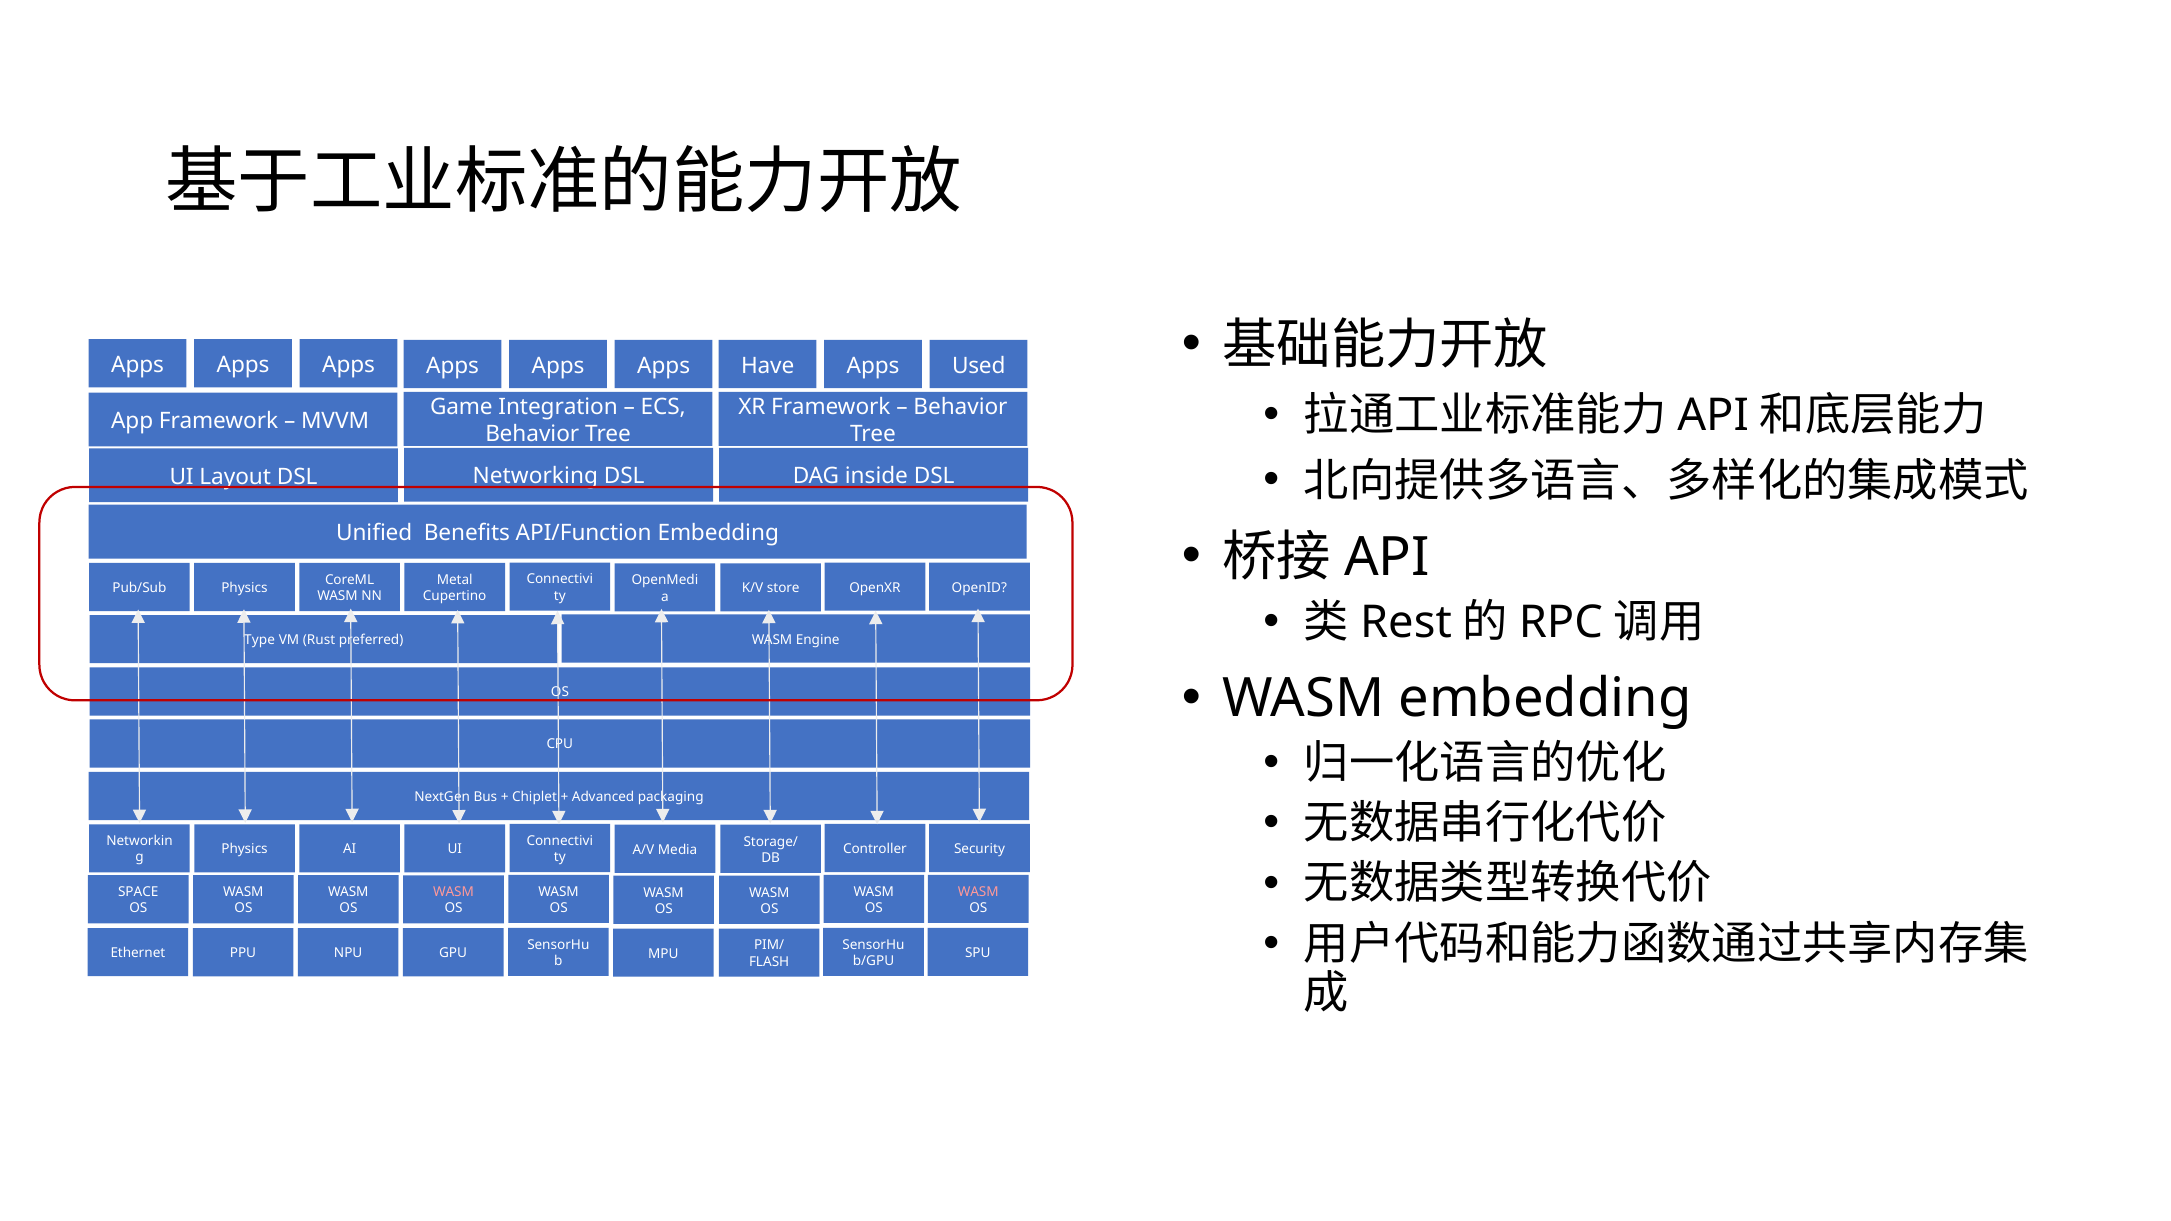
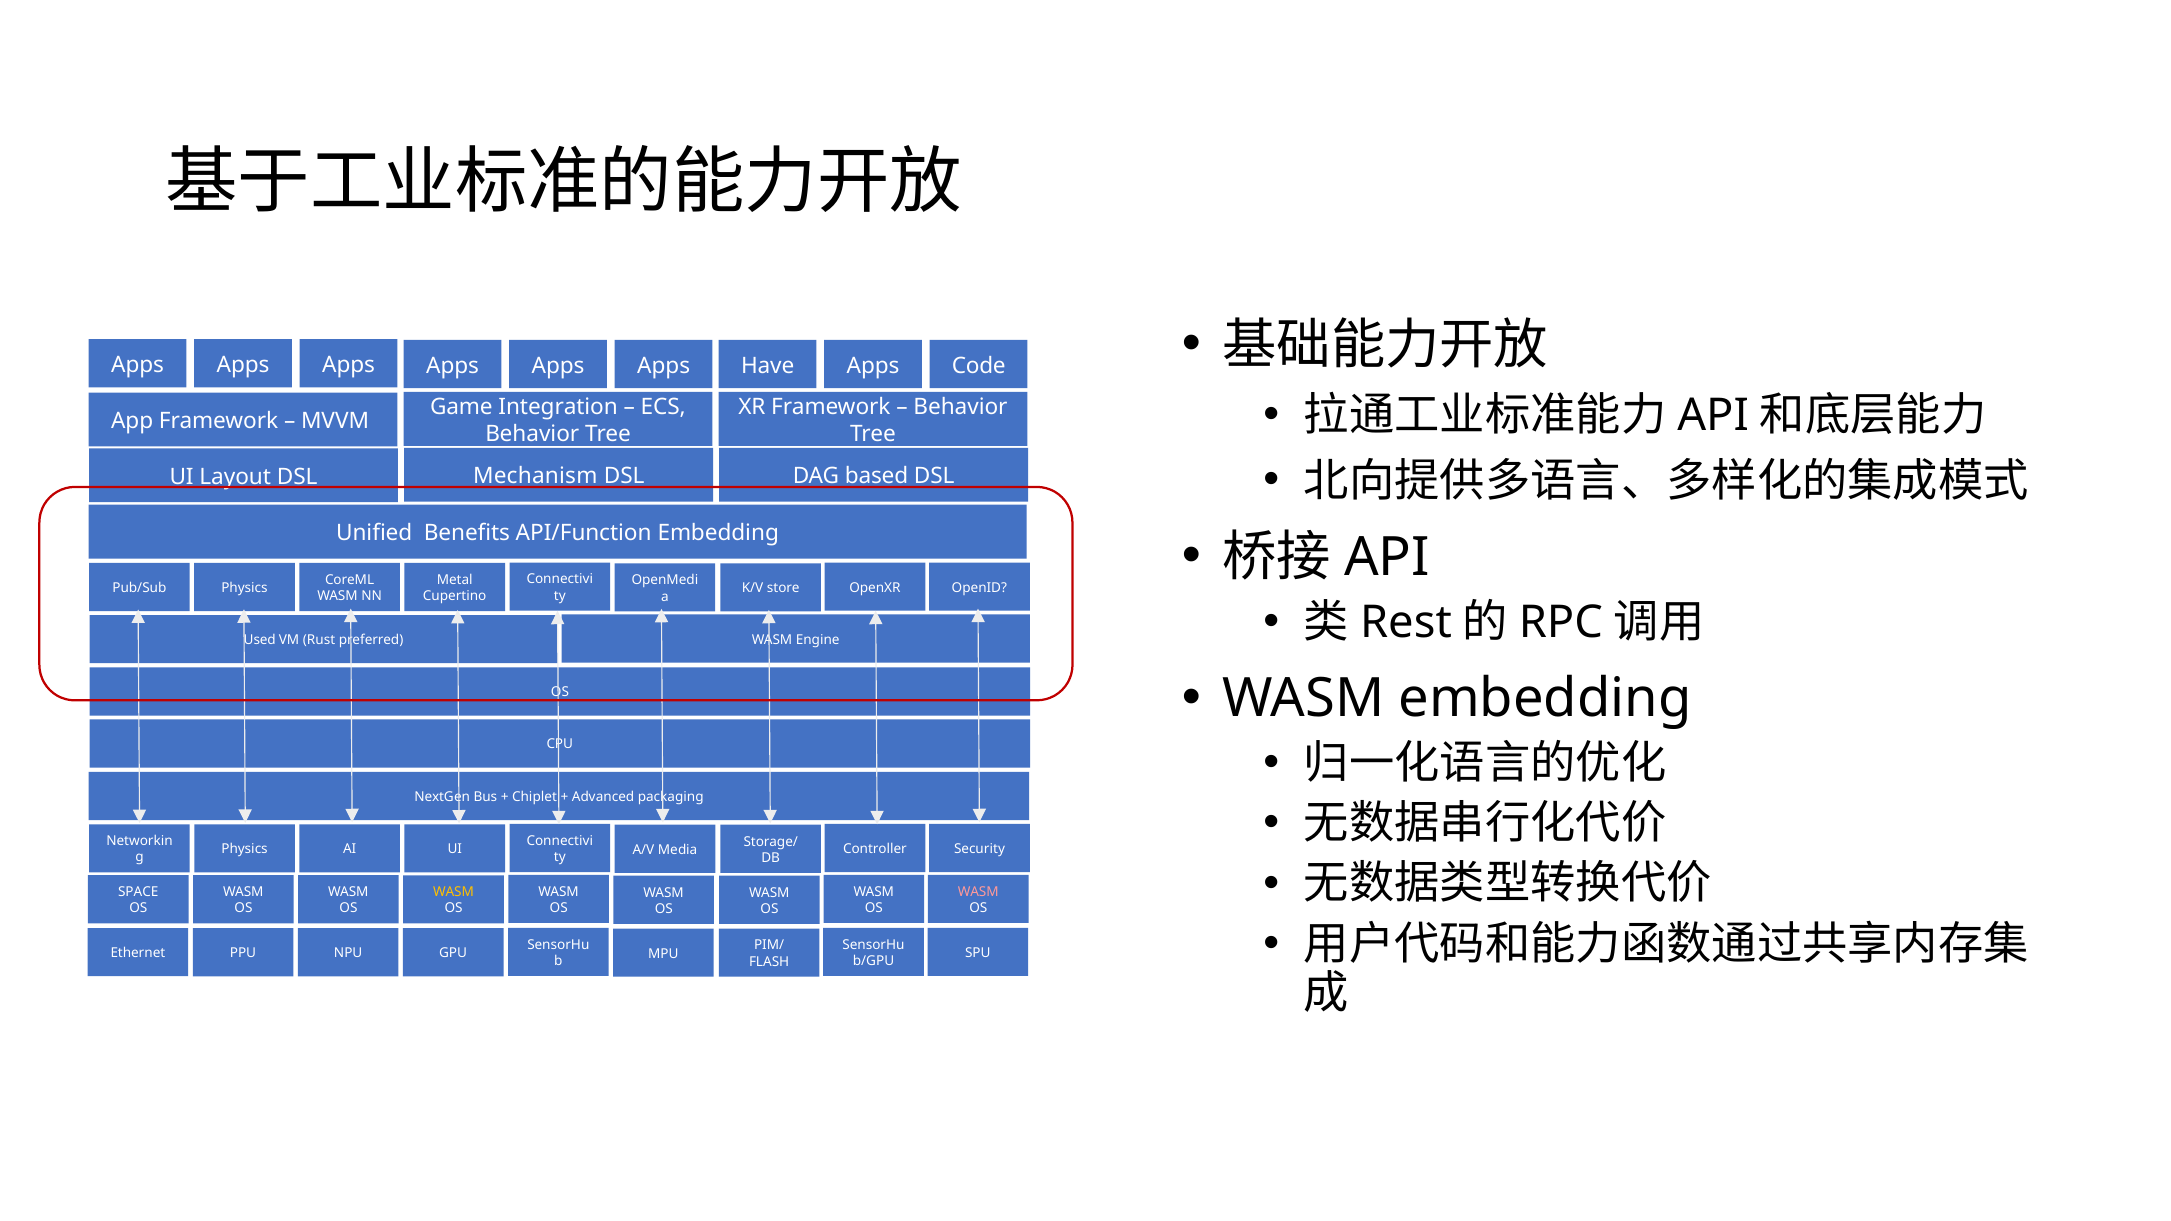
Used: Used -> Code
Networking: Networking -> Mechanism
inside: inside -> based
Type: Type -> Used
WASM at (454, 892) colour: pink -> yellow
